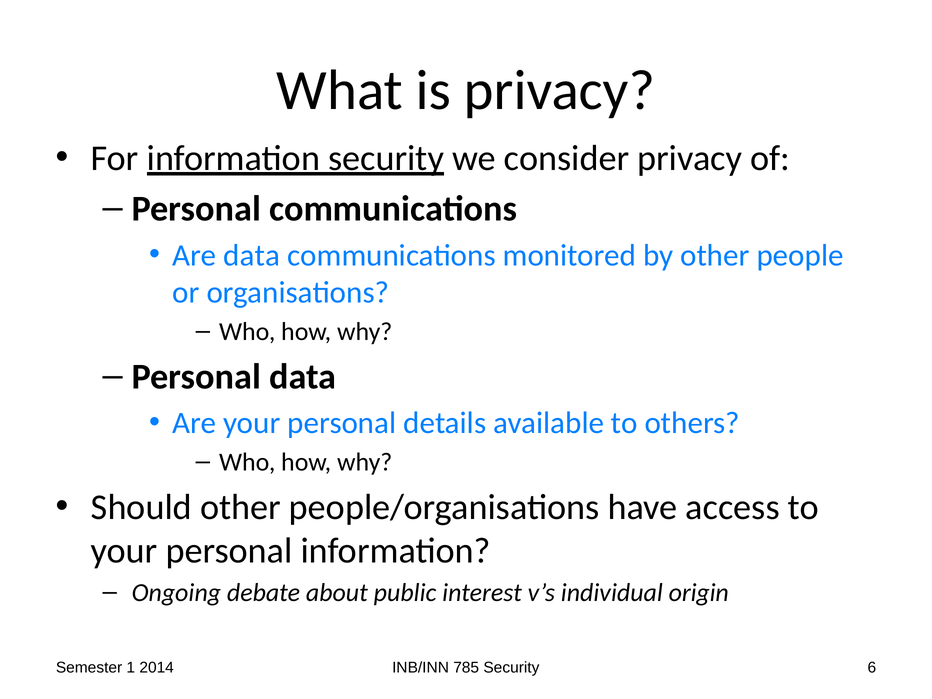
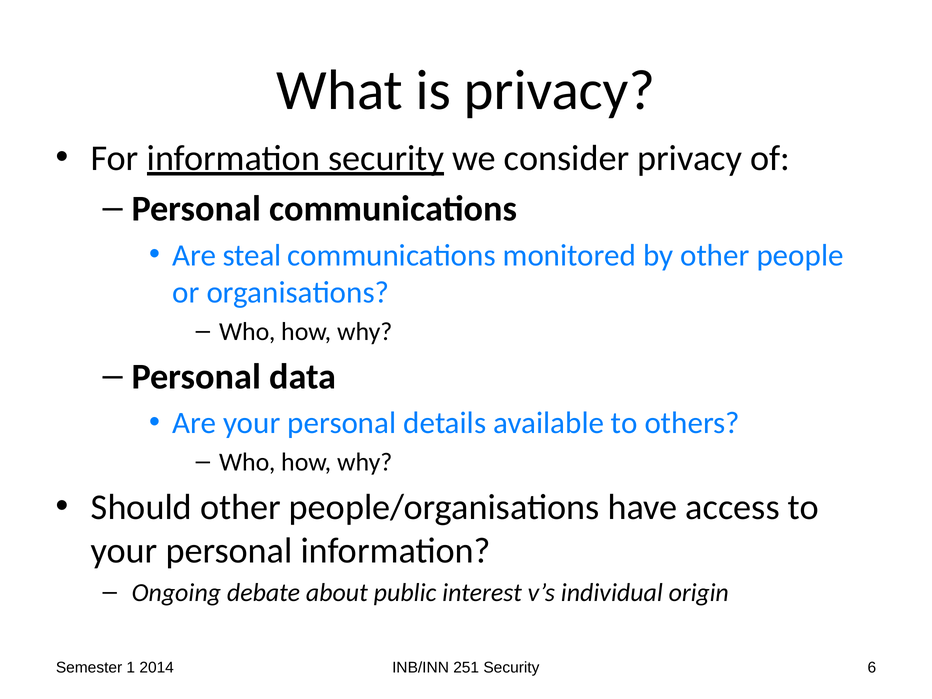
Are data: data -> steal
785: 785 -> 251
